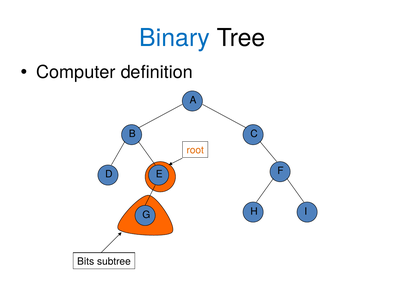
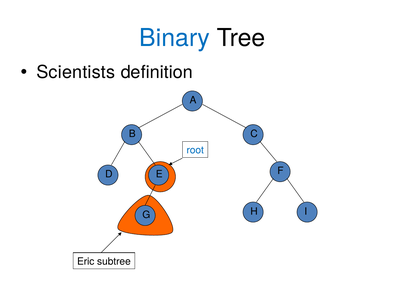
Computer: Computer -> Scientists
root colour: orange -> blue
Bits: Bits -> Eric
